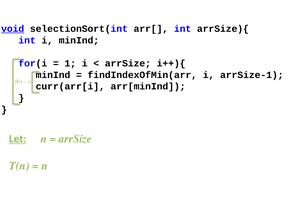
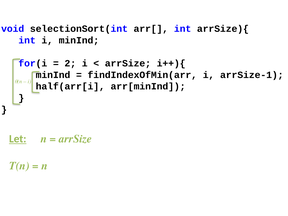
void underline: present -> none
1: 1 -> 2
curr(arr[i: curr(arr[i -> half(arr[i
